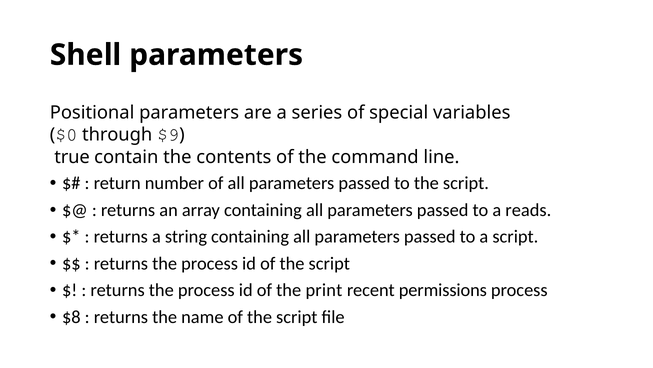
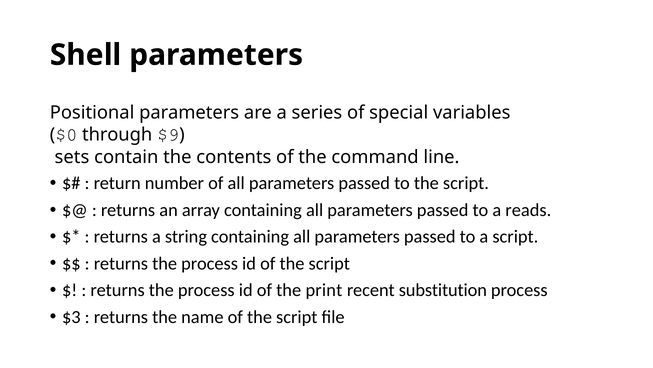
true: true -> sets
permissions: permissions -> substitution
$8: $8 -> $3
